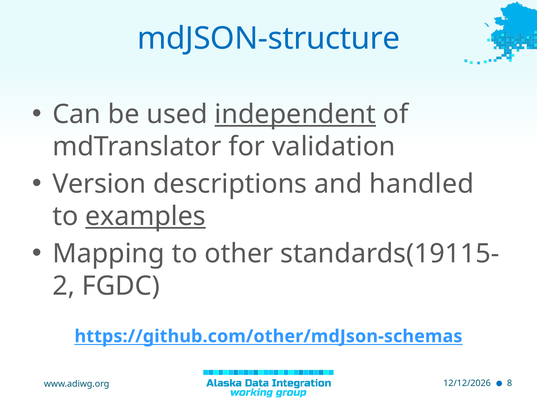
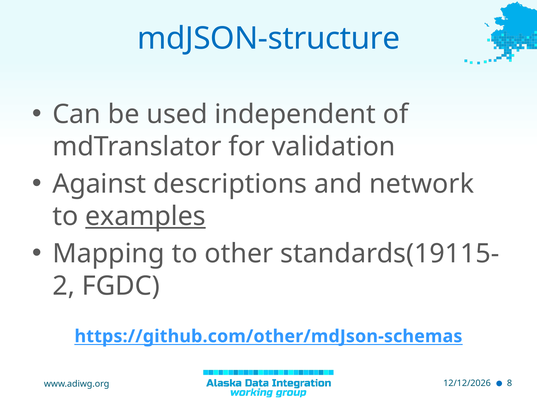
independent underline: present -> none
Version: Version -> Against
handled: handled -> network
